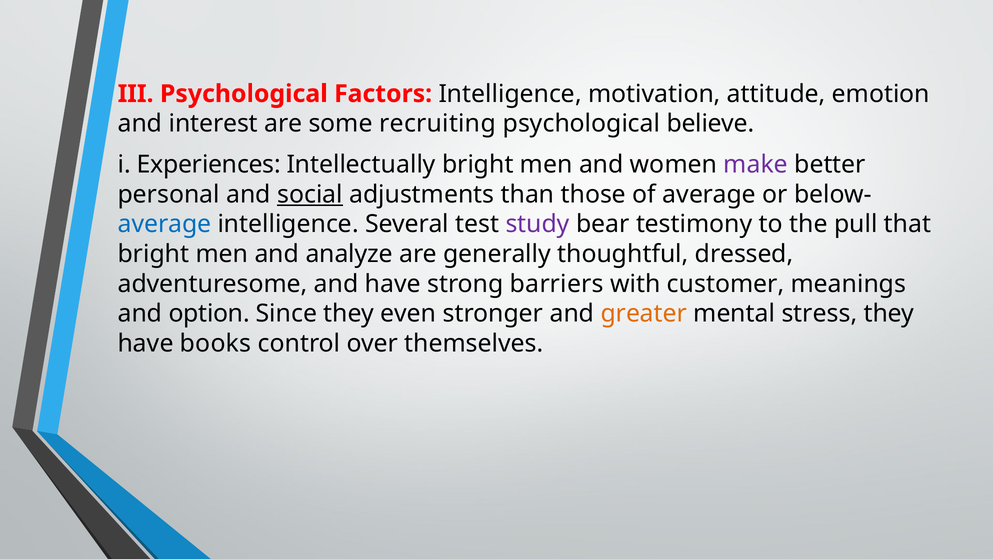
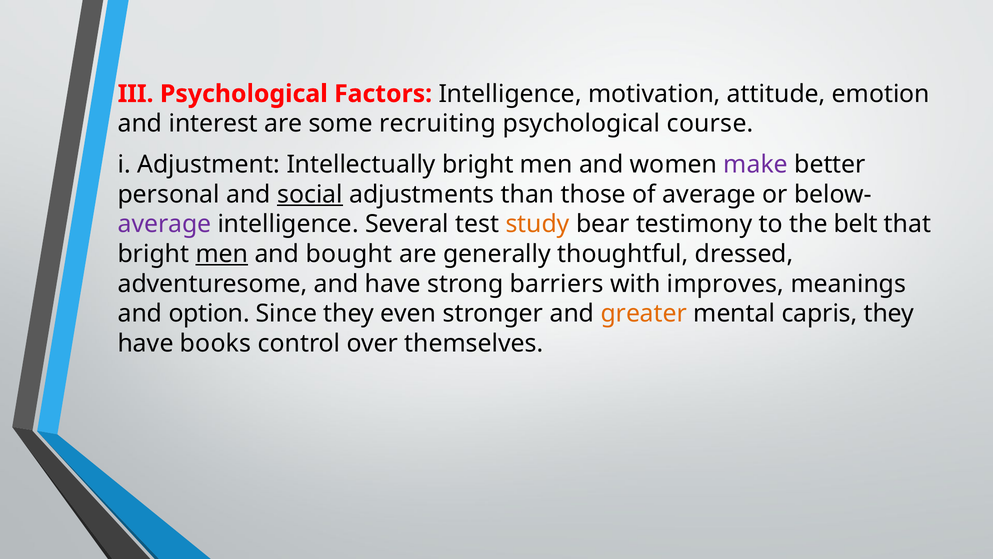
believe: believe -> course
Experiences: Experiences -> Adjustment
average at (164, 224) colour: blue -> purple
study colour: purple -> orange
pull: pull -> belt
men at (222, 254) underline: none -> present
analyze: analyze -> bought
customer: customer -> improves
stress: stress -> capris
